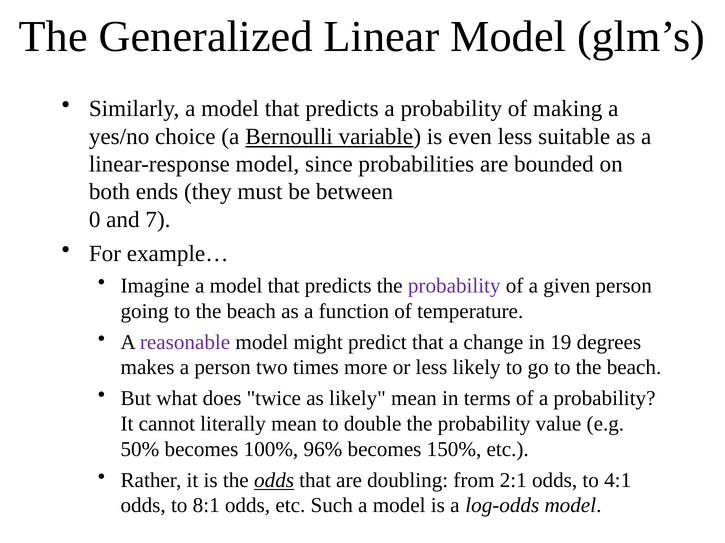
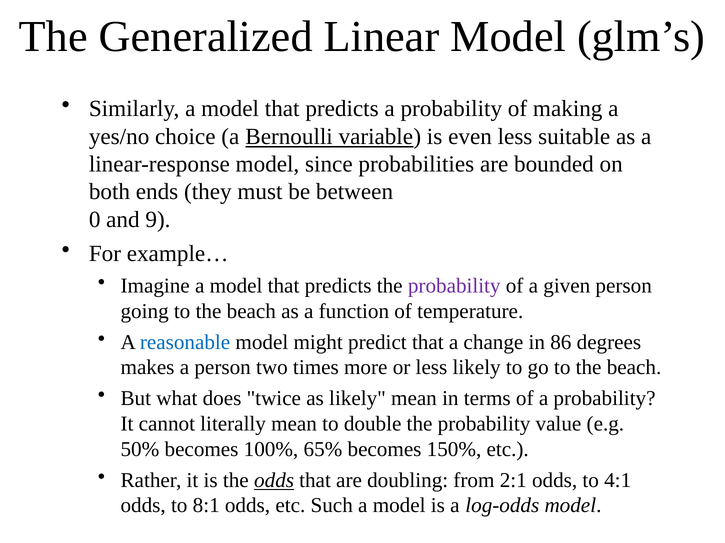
7: 7 -> 9
reasonable colour: purple -> blue
19: 19 -> 86
96%: 96% -> 65%
